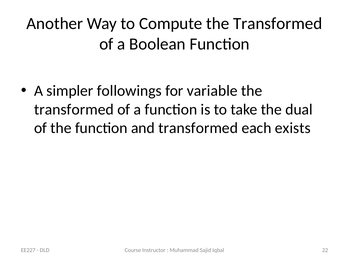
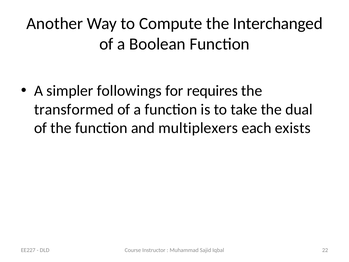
Compute the Transformed: Transformed -> Interchanged
variable: variable -> requires
and transformed: transformed -> multiplexers
